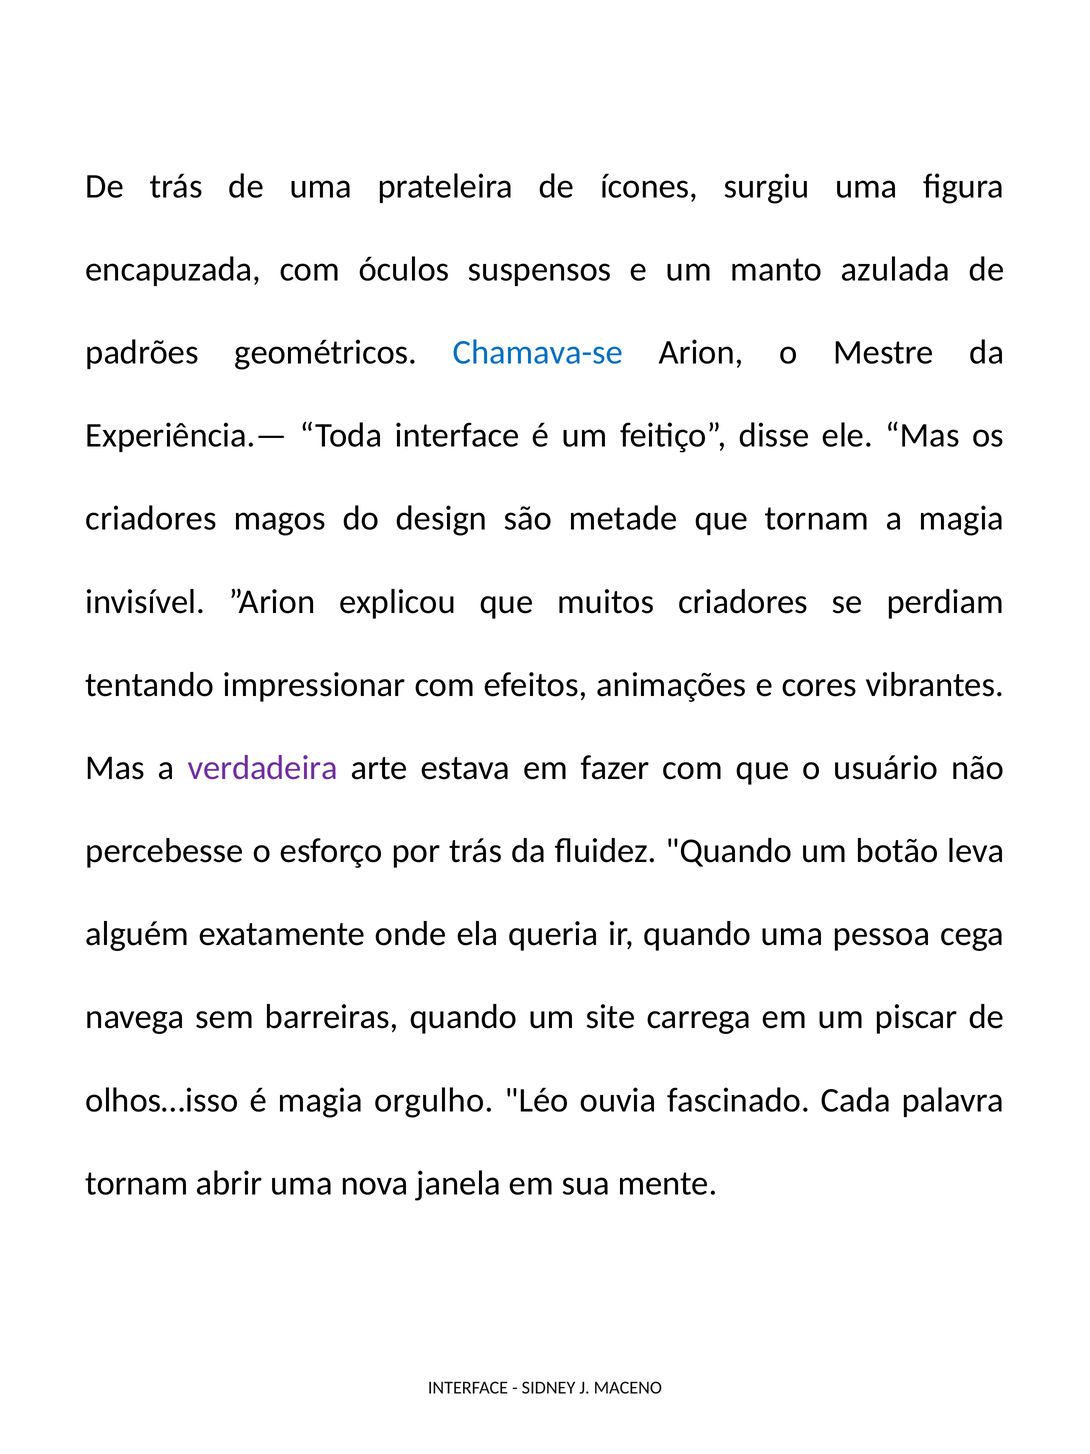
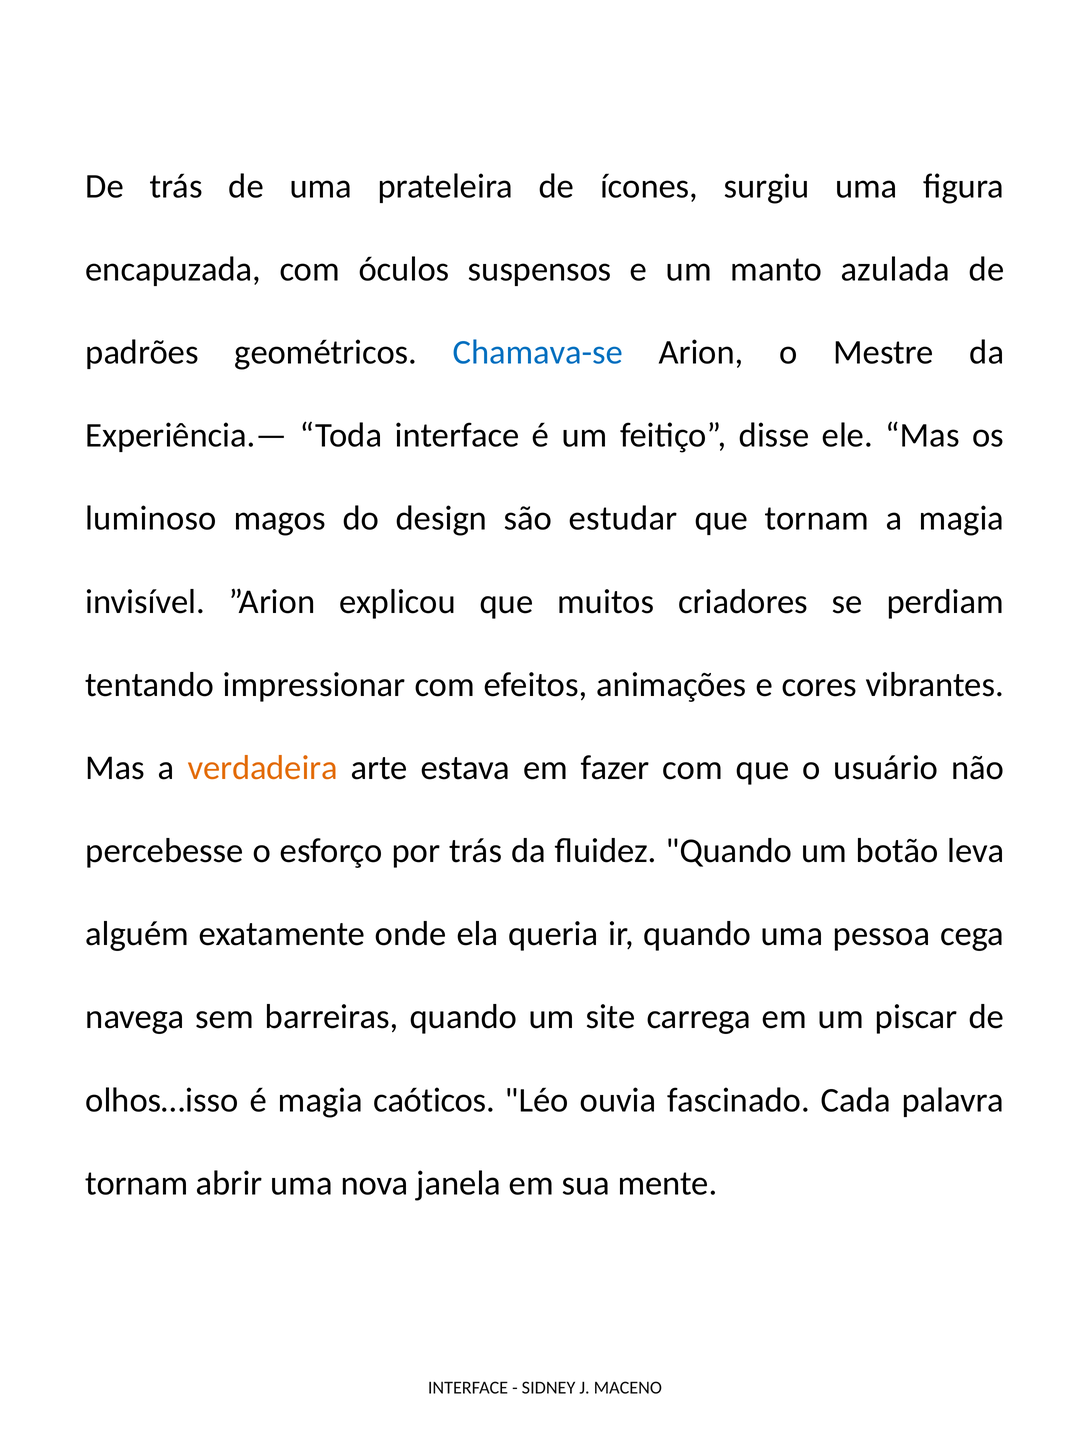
criadores at (151, 518): criadores -> luminoso
metade: metade -> estudar
verdadeira colour: purple -> orange
orgulho: orgulho -> caóticos
